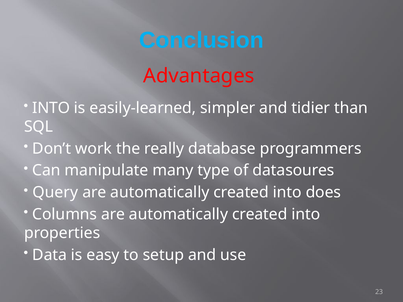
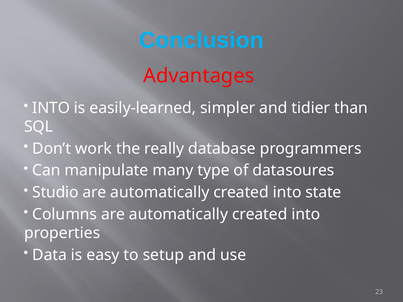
Query: Query -> Studio
does: does -> state
